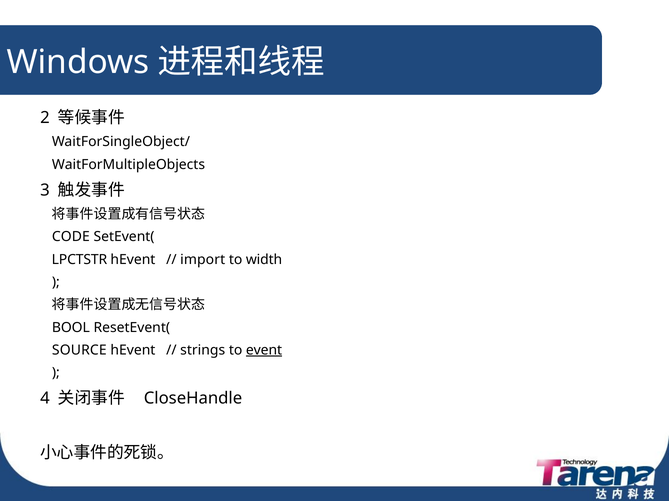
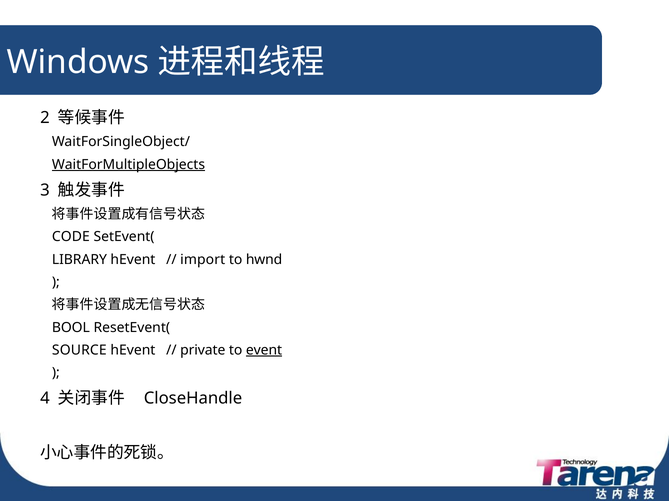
WaitForMultipleObjects underline: none -> present
LPCTSTR: LPCTSTR -> LIBRARY
width: width -> hwnd
strings: strings -> private
